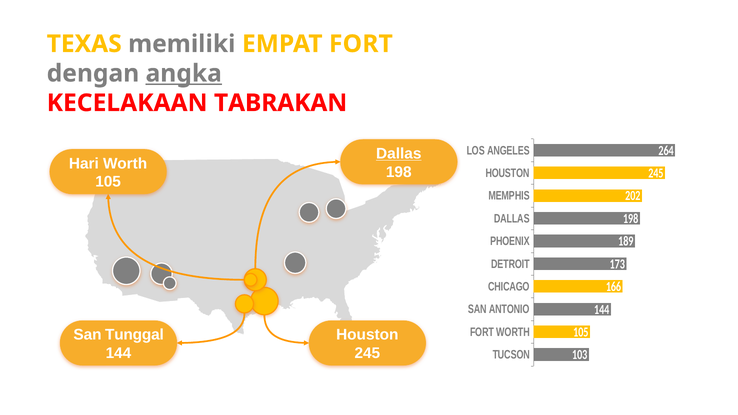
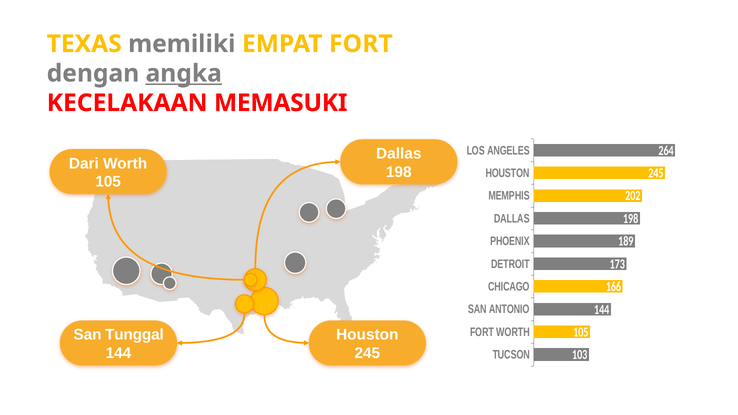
TABRAKAN: TABRAKAN -> MEMASUKI
Dallas at (399, 154) underline: present -> none
Hari: Hari -> Dari
